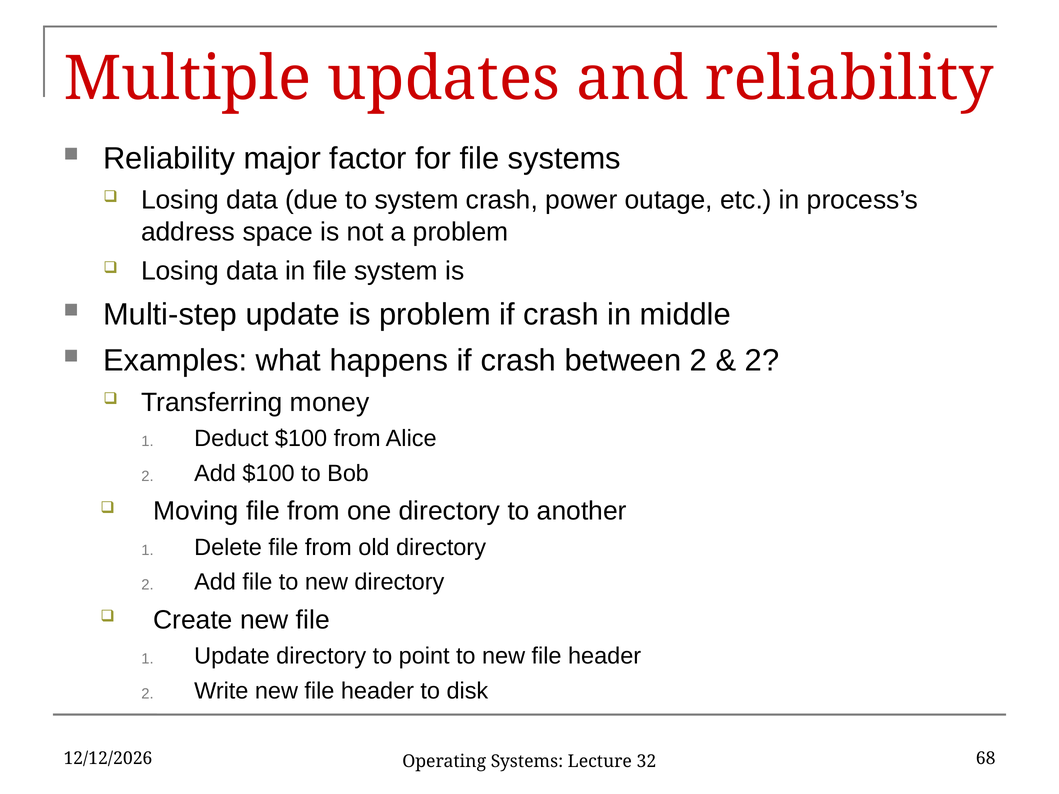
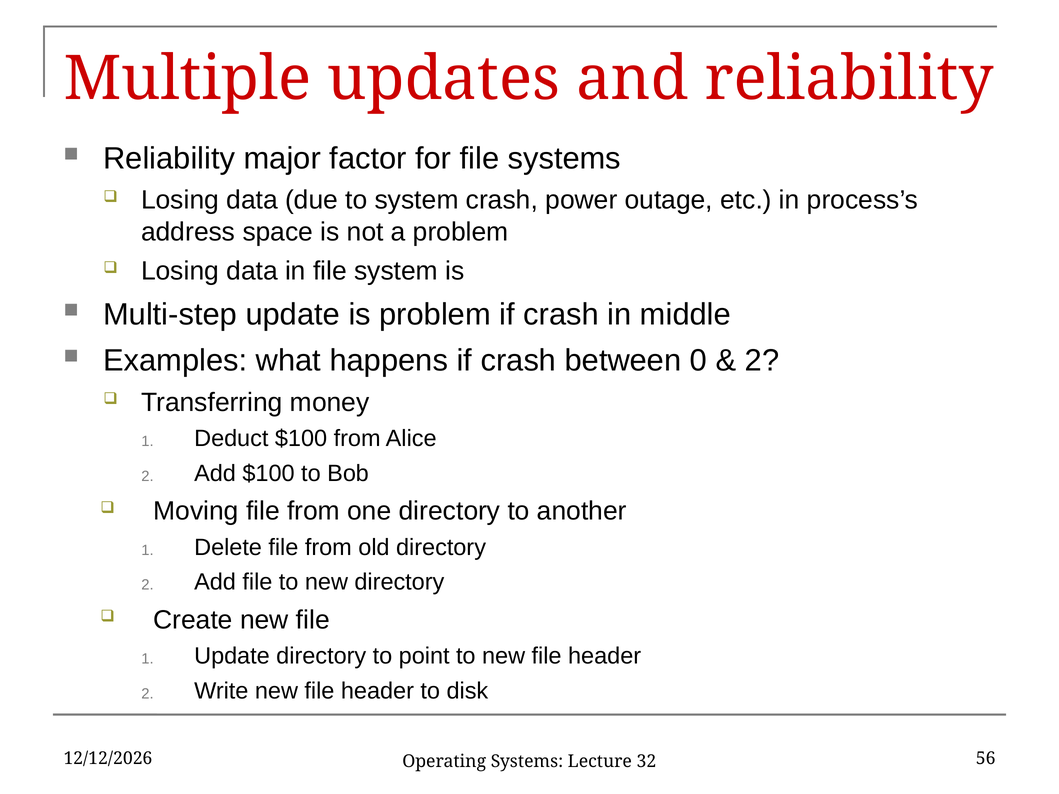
between 2: 2 -> 0
68: 68 -> 56
